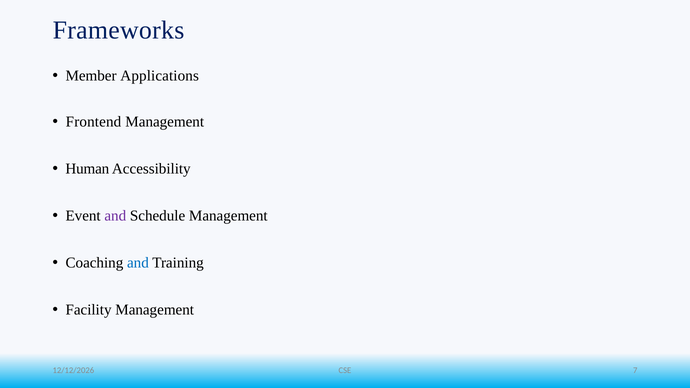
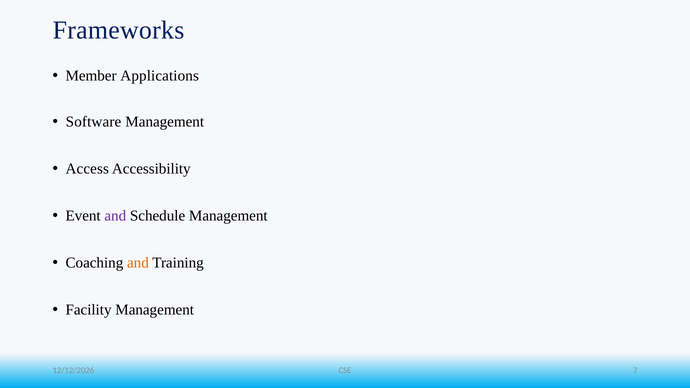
Frontend: Frontend -> Software
Human: Human -> Access
and at (138, 263) colour: blue -> orange
